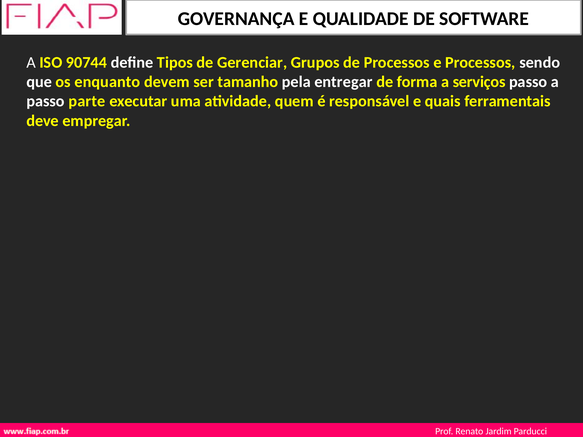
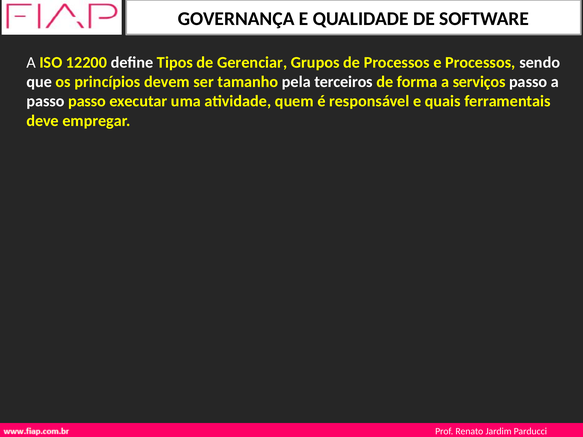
90744: 90744 -> 12200
enquanto: enquanto -> princípios
entregar: entregar -> terceiros
passo parte: parte -> passo
